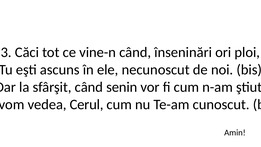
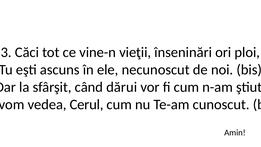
vine-n când: când -> vieţii
senin: senin -> dărui
